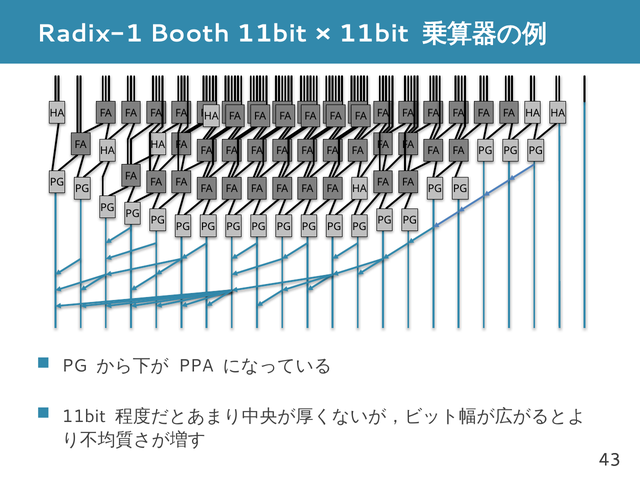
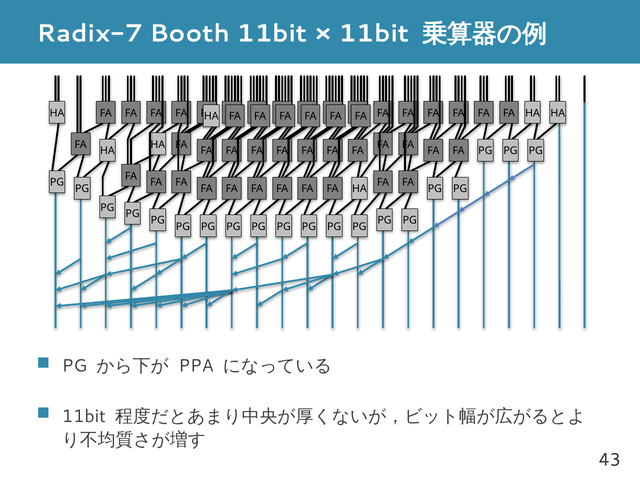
Radix-1: Radix-1 -> Radix-7
